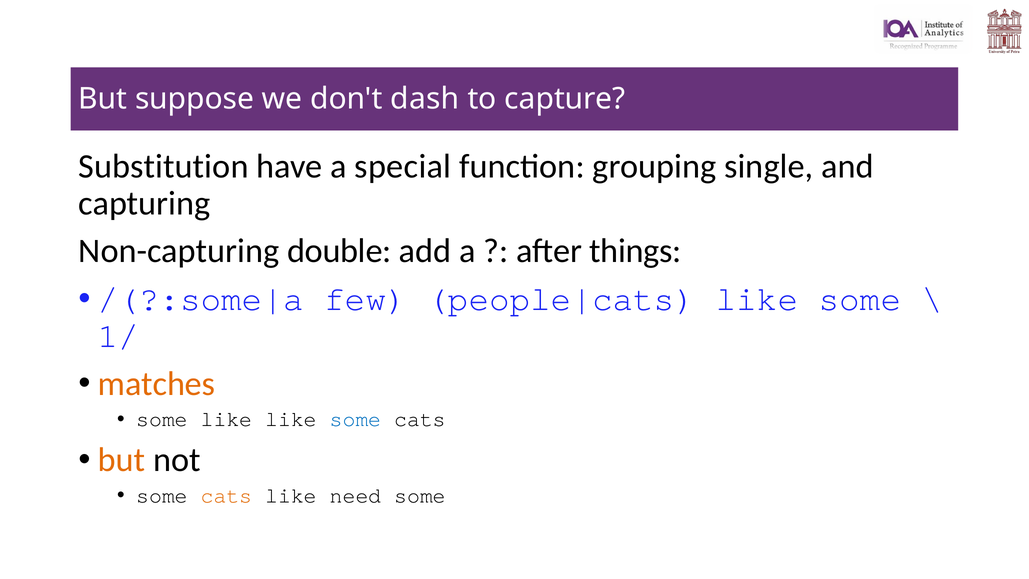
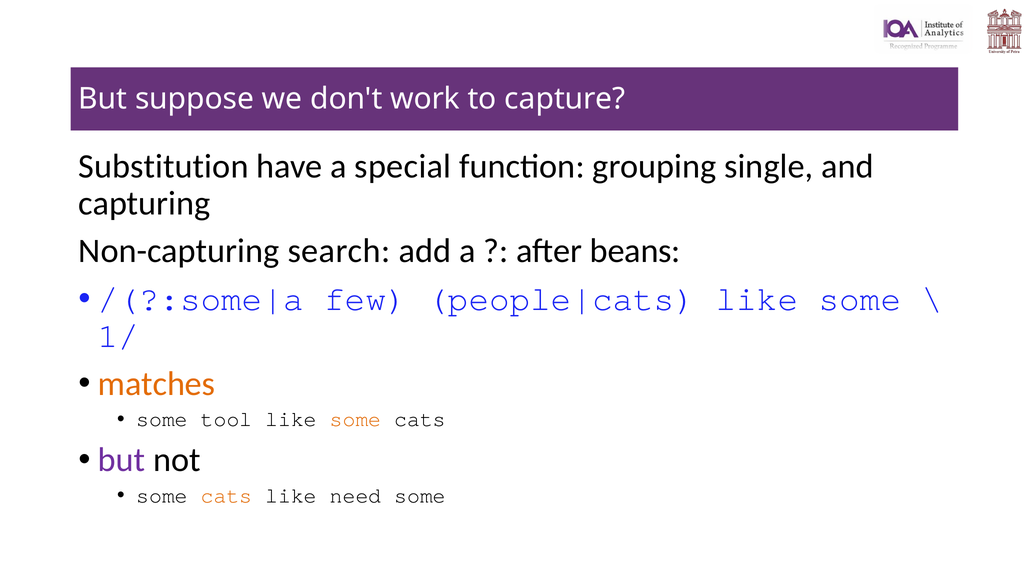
dash: dash -> work
double: double -> search
things: things -> beans
some like: like -> tool
some at (356, 419) colour: blue -> orange
but at (121, 460) colour: orange -> purple
